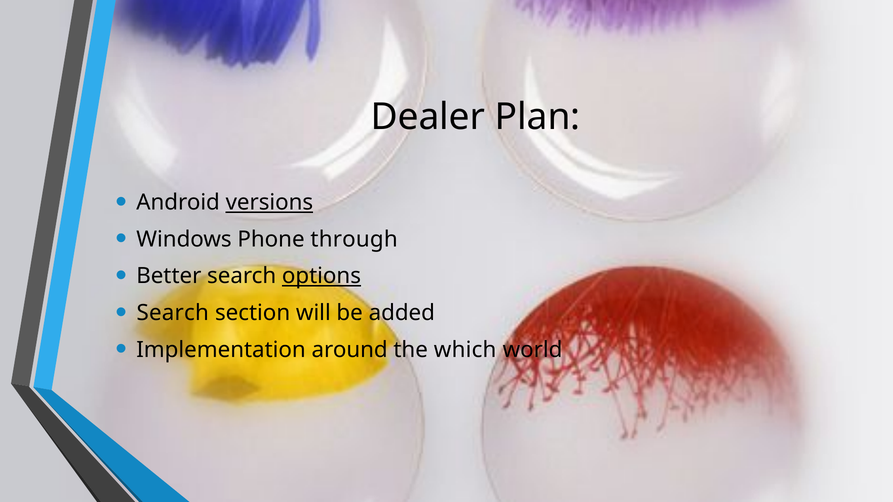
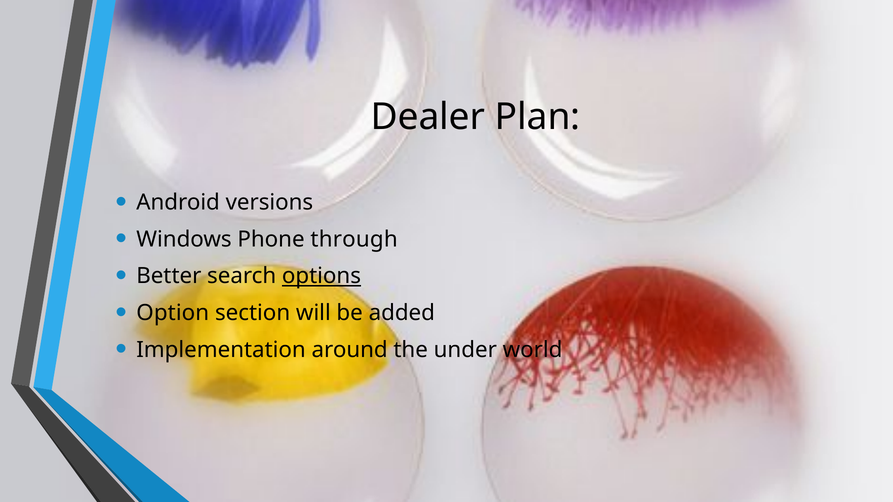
versions underline: present -> none
Search at (173, 313): Search -> Option
which: which -> under
